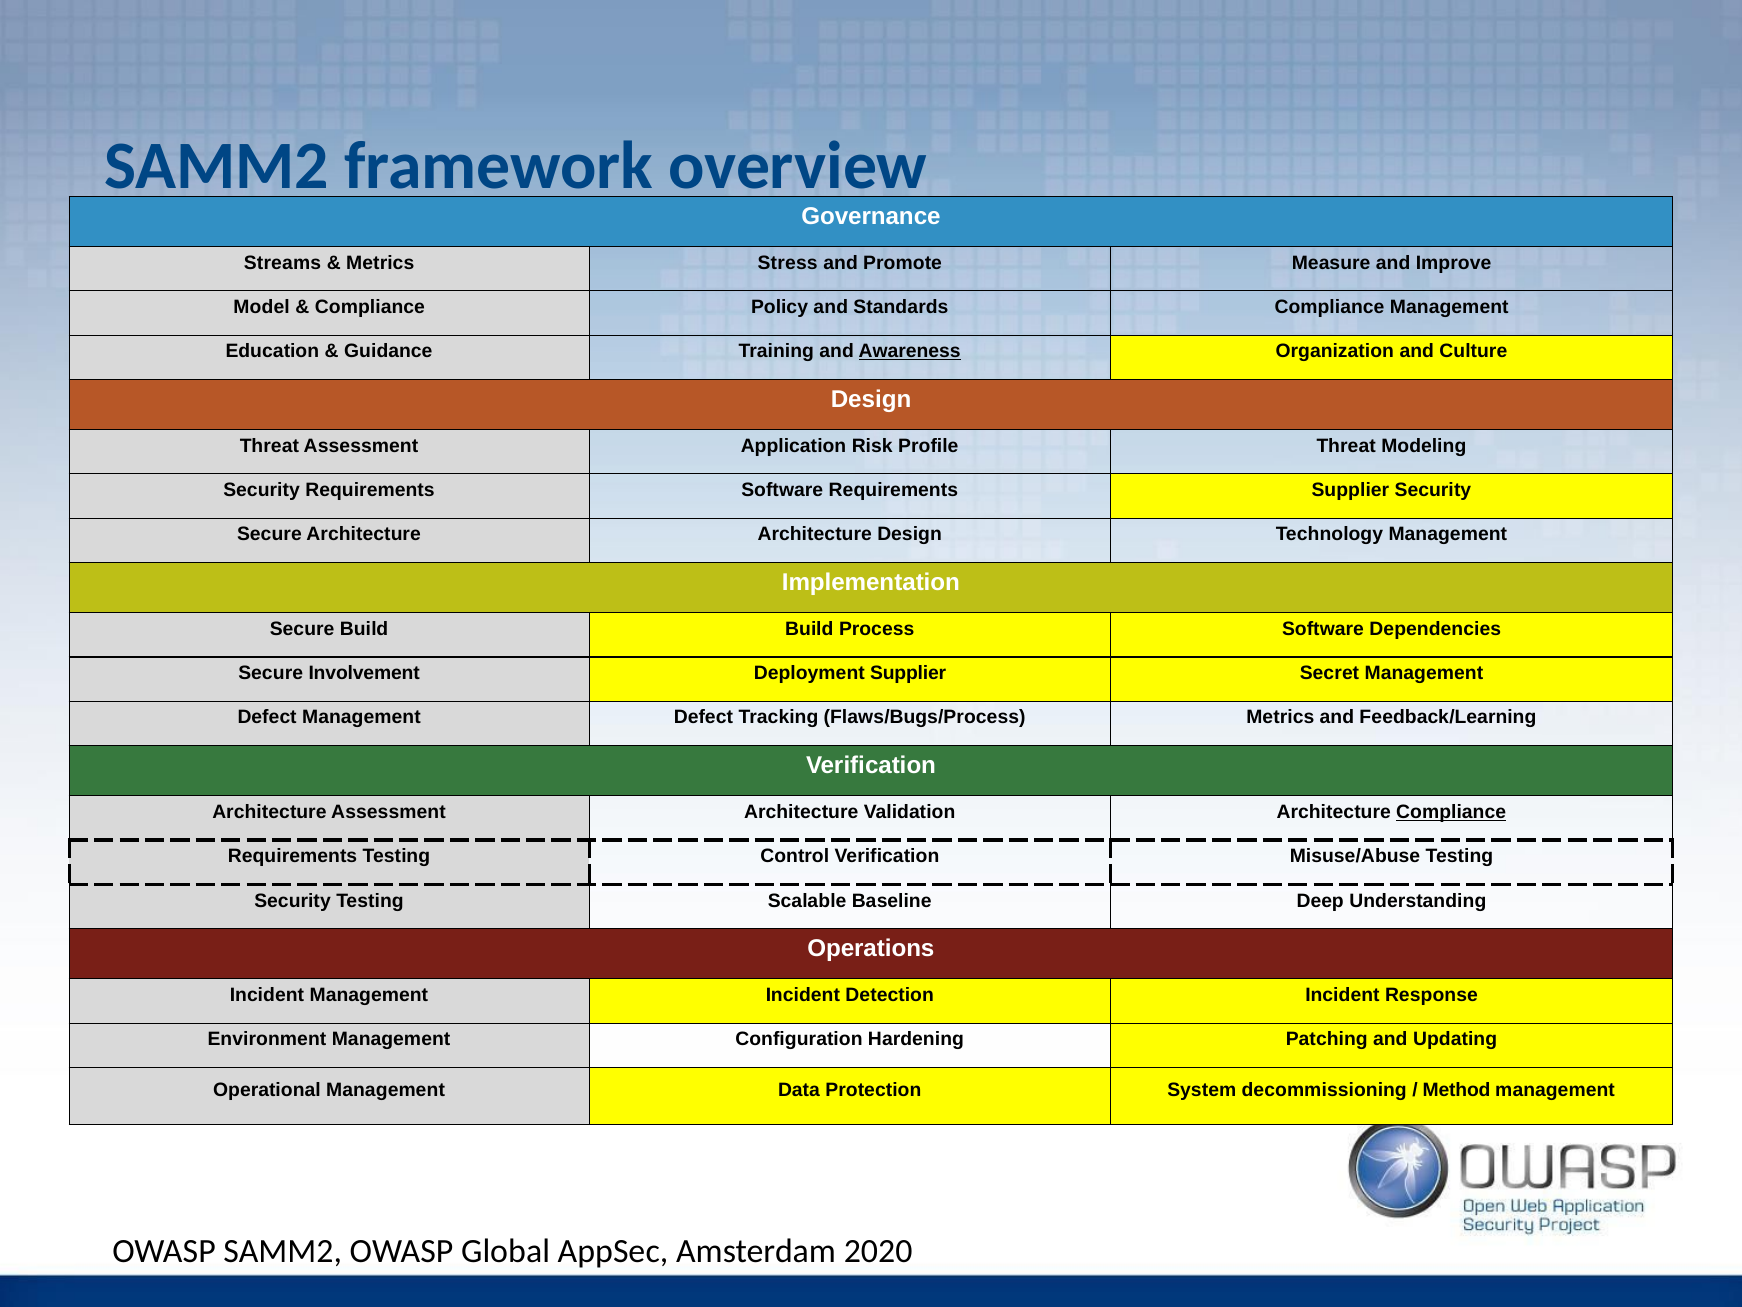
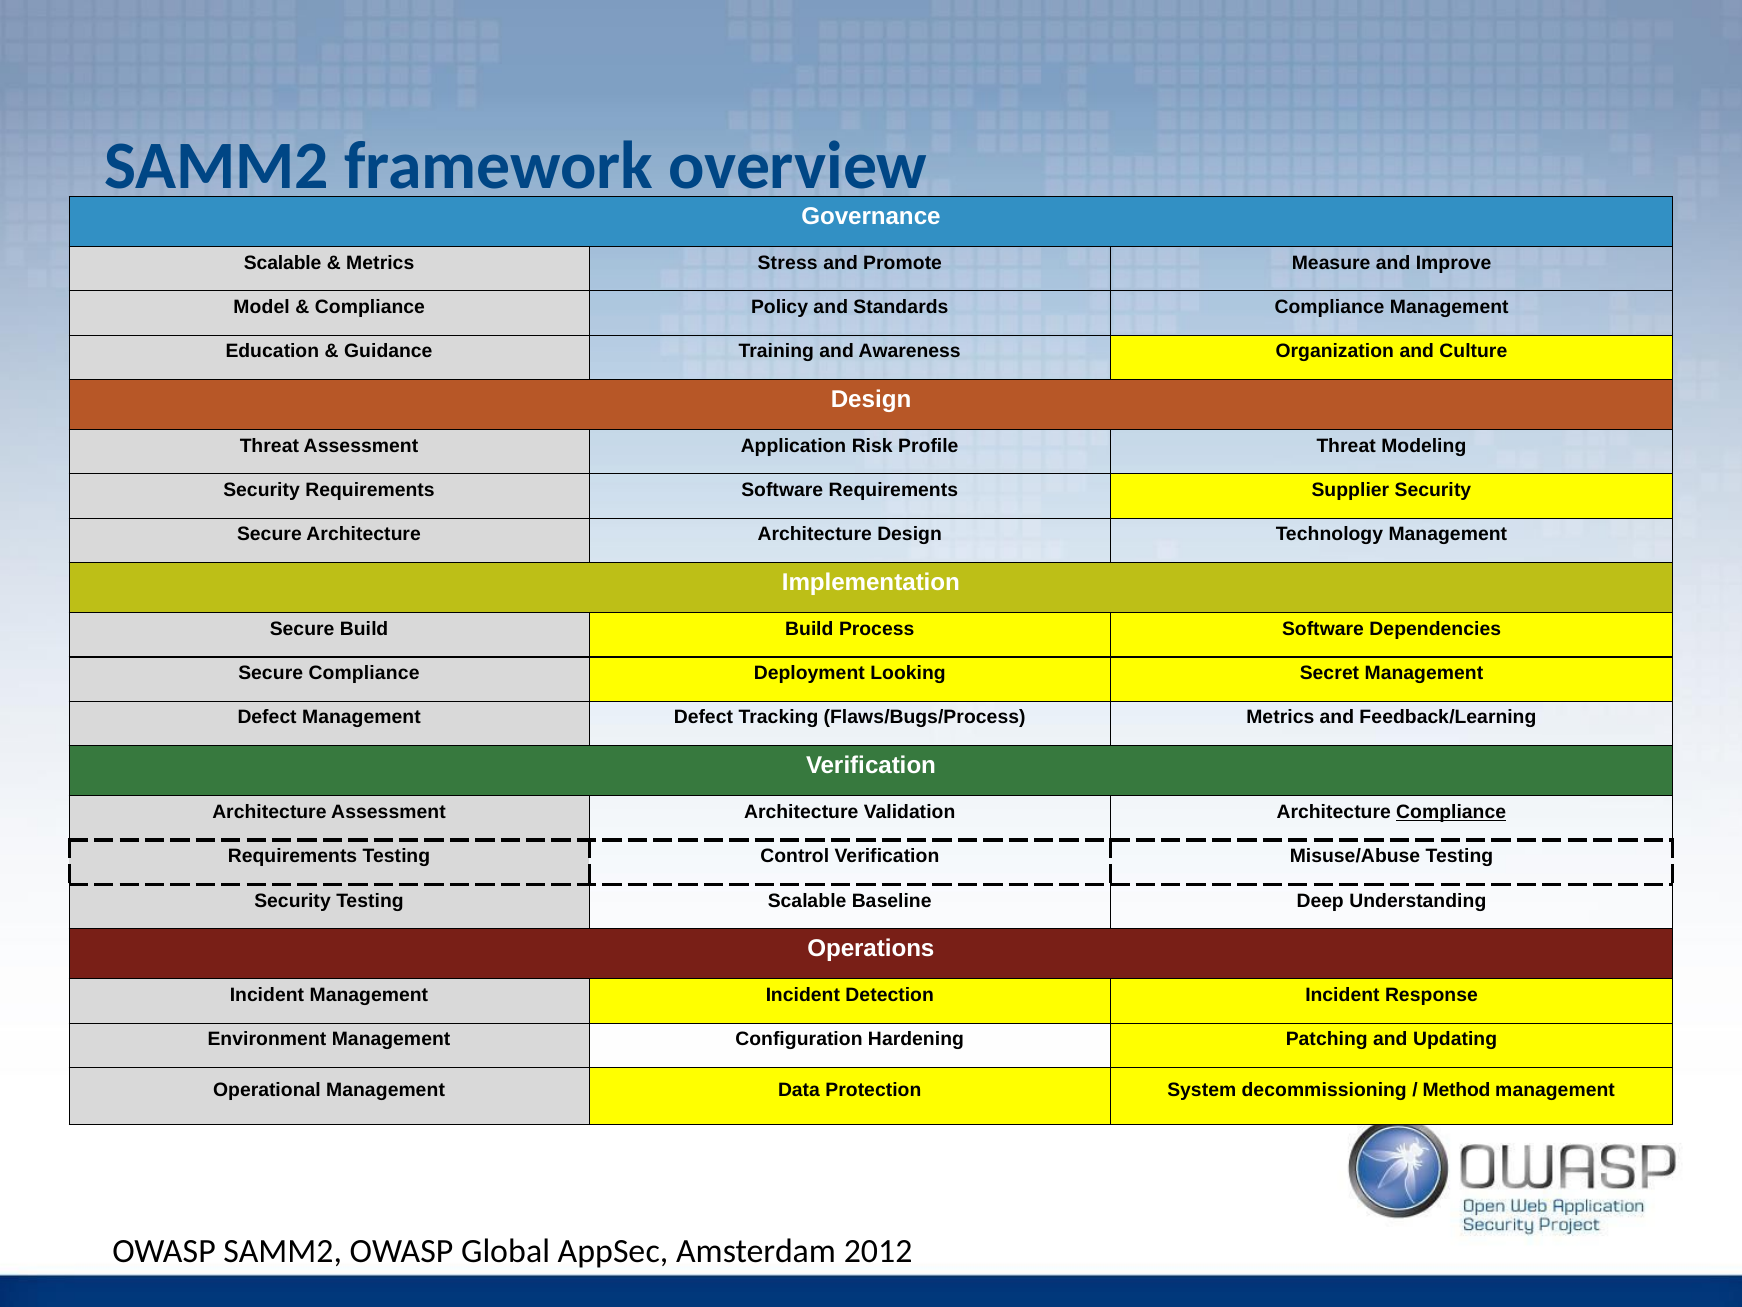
Streams at (283, 263): Streams -> Scalable
Awareness underline: present -> none
Secure Involvement: Involvement -> Compliance
Deployment Supplier: Supplier -> Looking
2020: 2020 -> 2012
